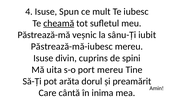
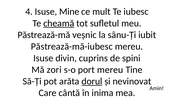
Spun: Spun -> Mine
uita: uita -> zori
dorul underline: none -> present
preamărit: preamărit -> nevinovat
